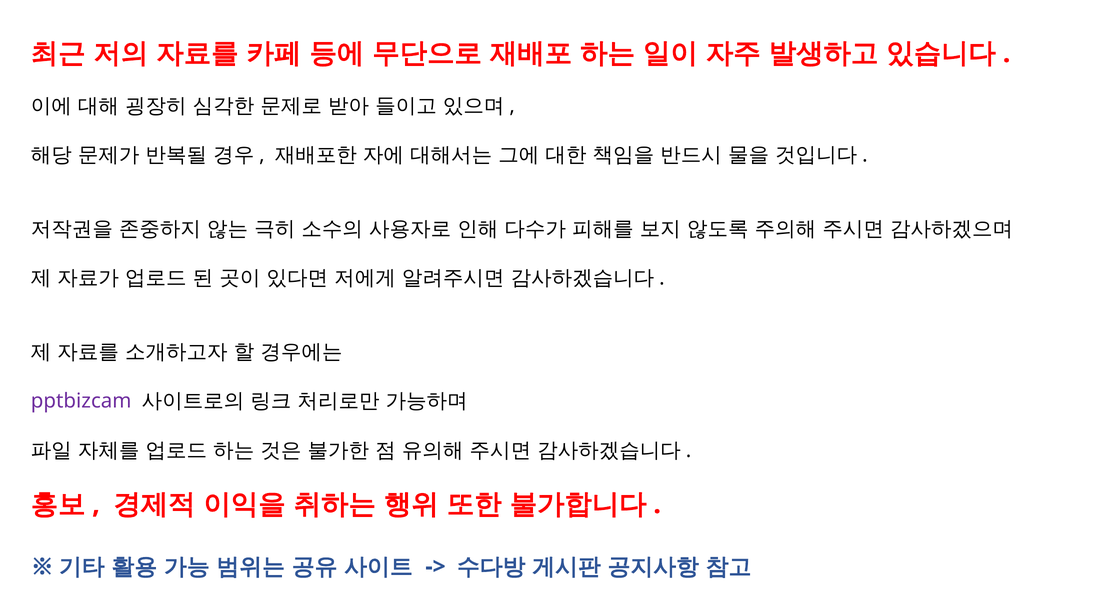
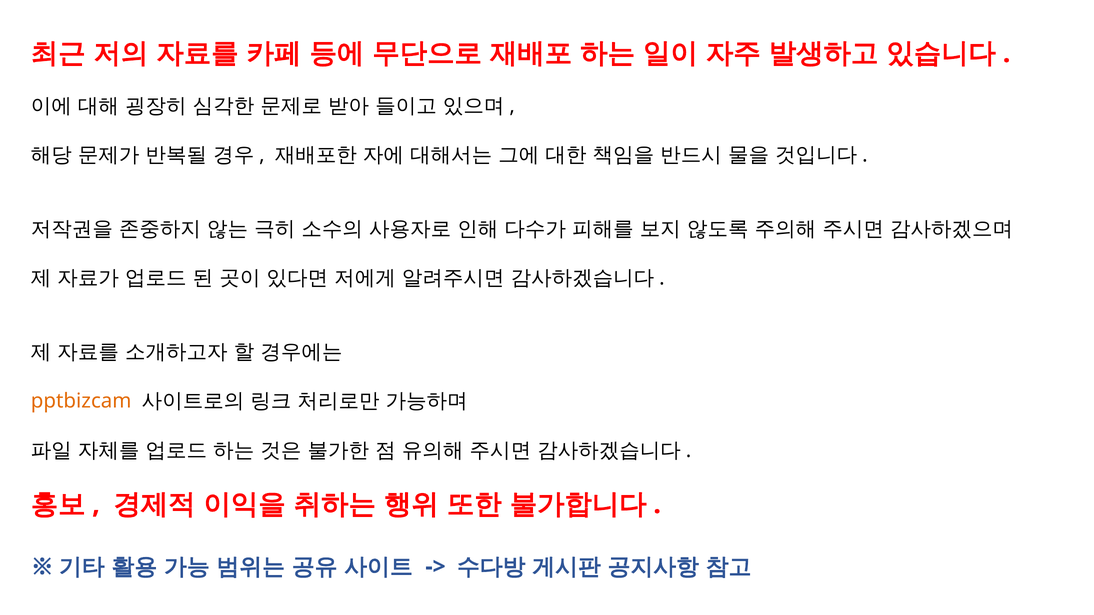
pptbizcam colour: purple -> orange
